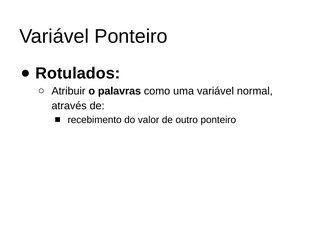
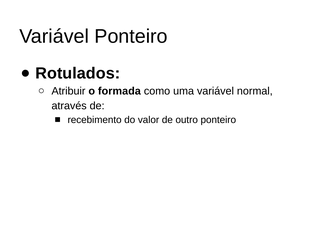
palavras: palavras -> formada
